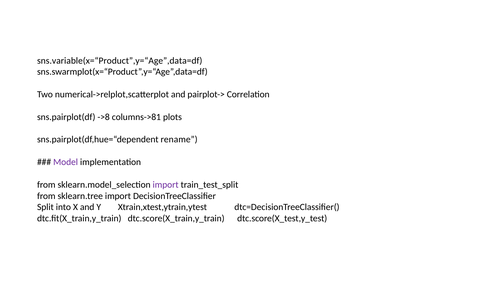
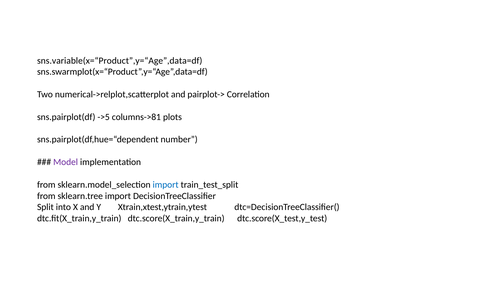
->8: ->8 -> ->5
rename: rename -> number
import at (166, 185) colour: purple -> blue
